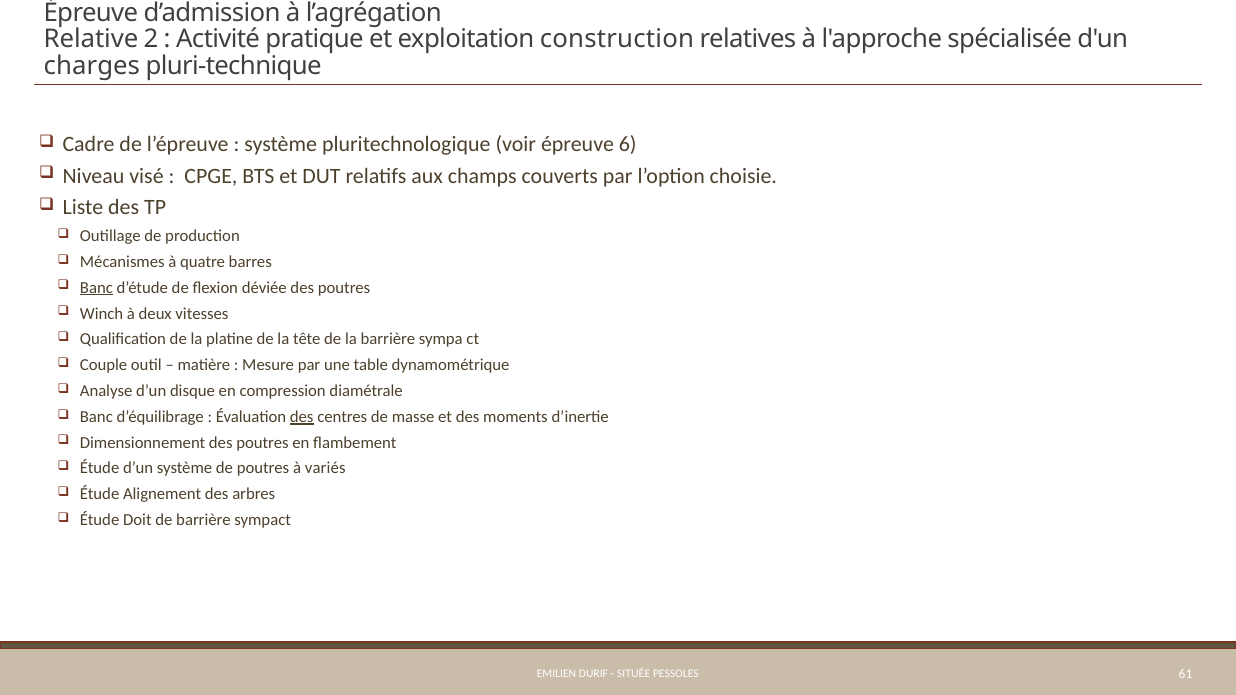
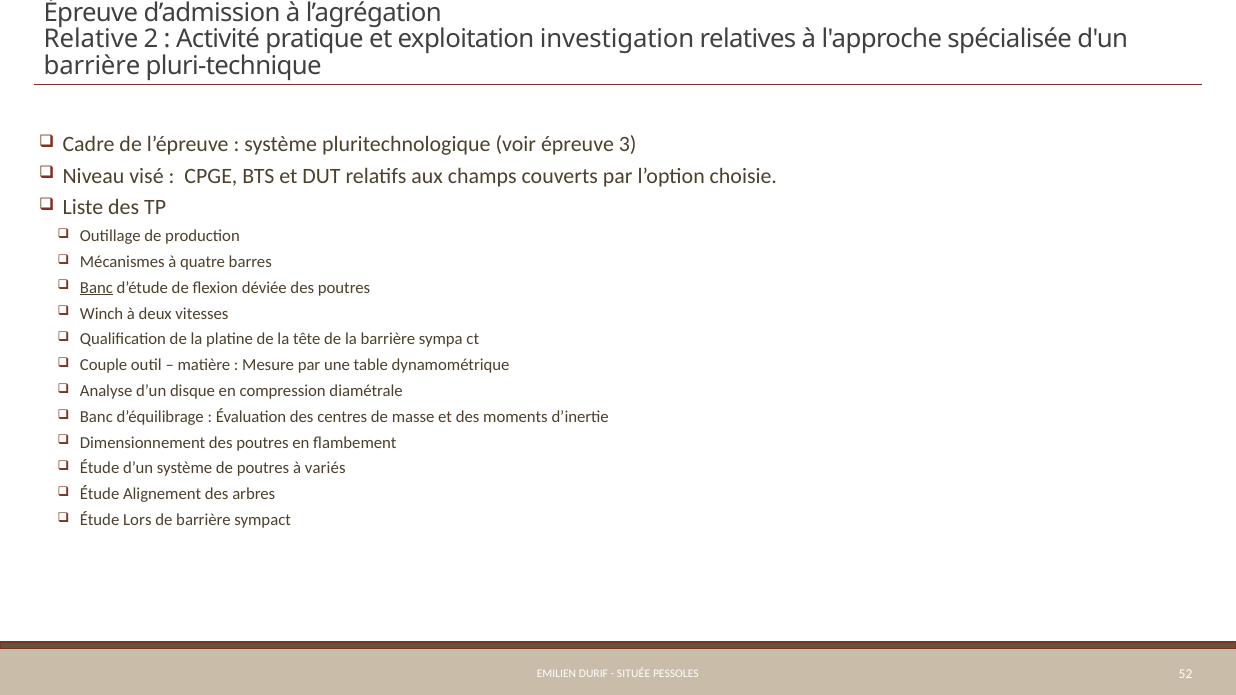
construction: construction -> investigation
charges at (92, 66): charges -> barrière
6: 6 -> 3
des at (302, 417) underline: present -> none
Doit: Doit -> Lors
61: 61 -> 52
